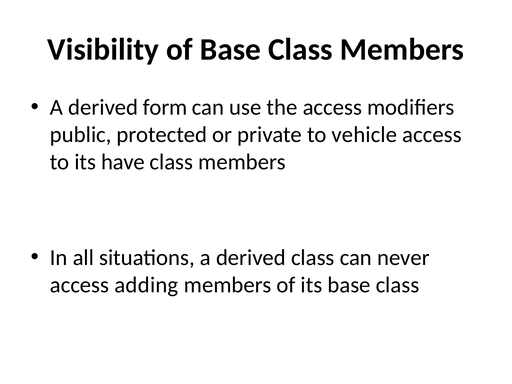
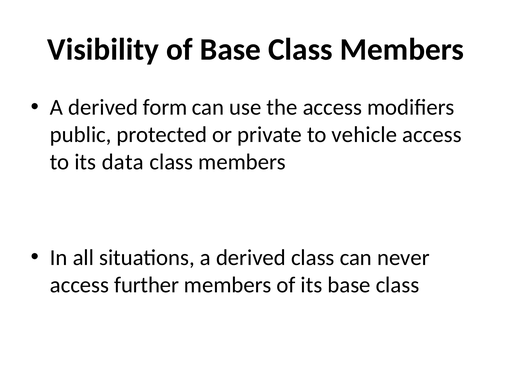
have: have -> data
adding: adding -> further
